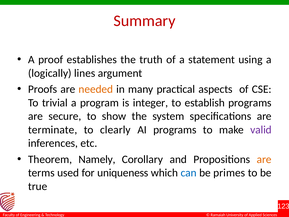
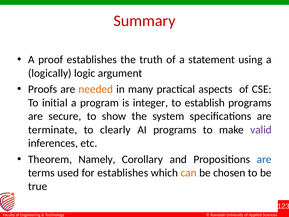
lines: lines -> logic
trivial: trivial -> initial
are at (264, 159) colour: orange -> blue
for uniqueness: uniqueness -> establishes
can colour: blue -> orange
primes: primes -> chosen
